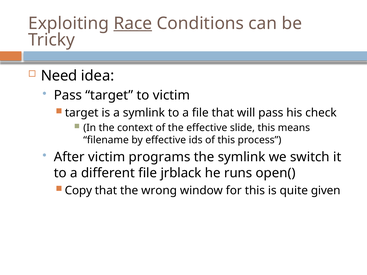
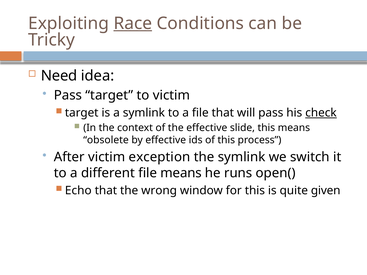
check underline: none -> present
filename: filename -> obsolete
programs: programs -> exception
file jrblack: jrblack -> means
Copy: Copy -> Echo
